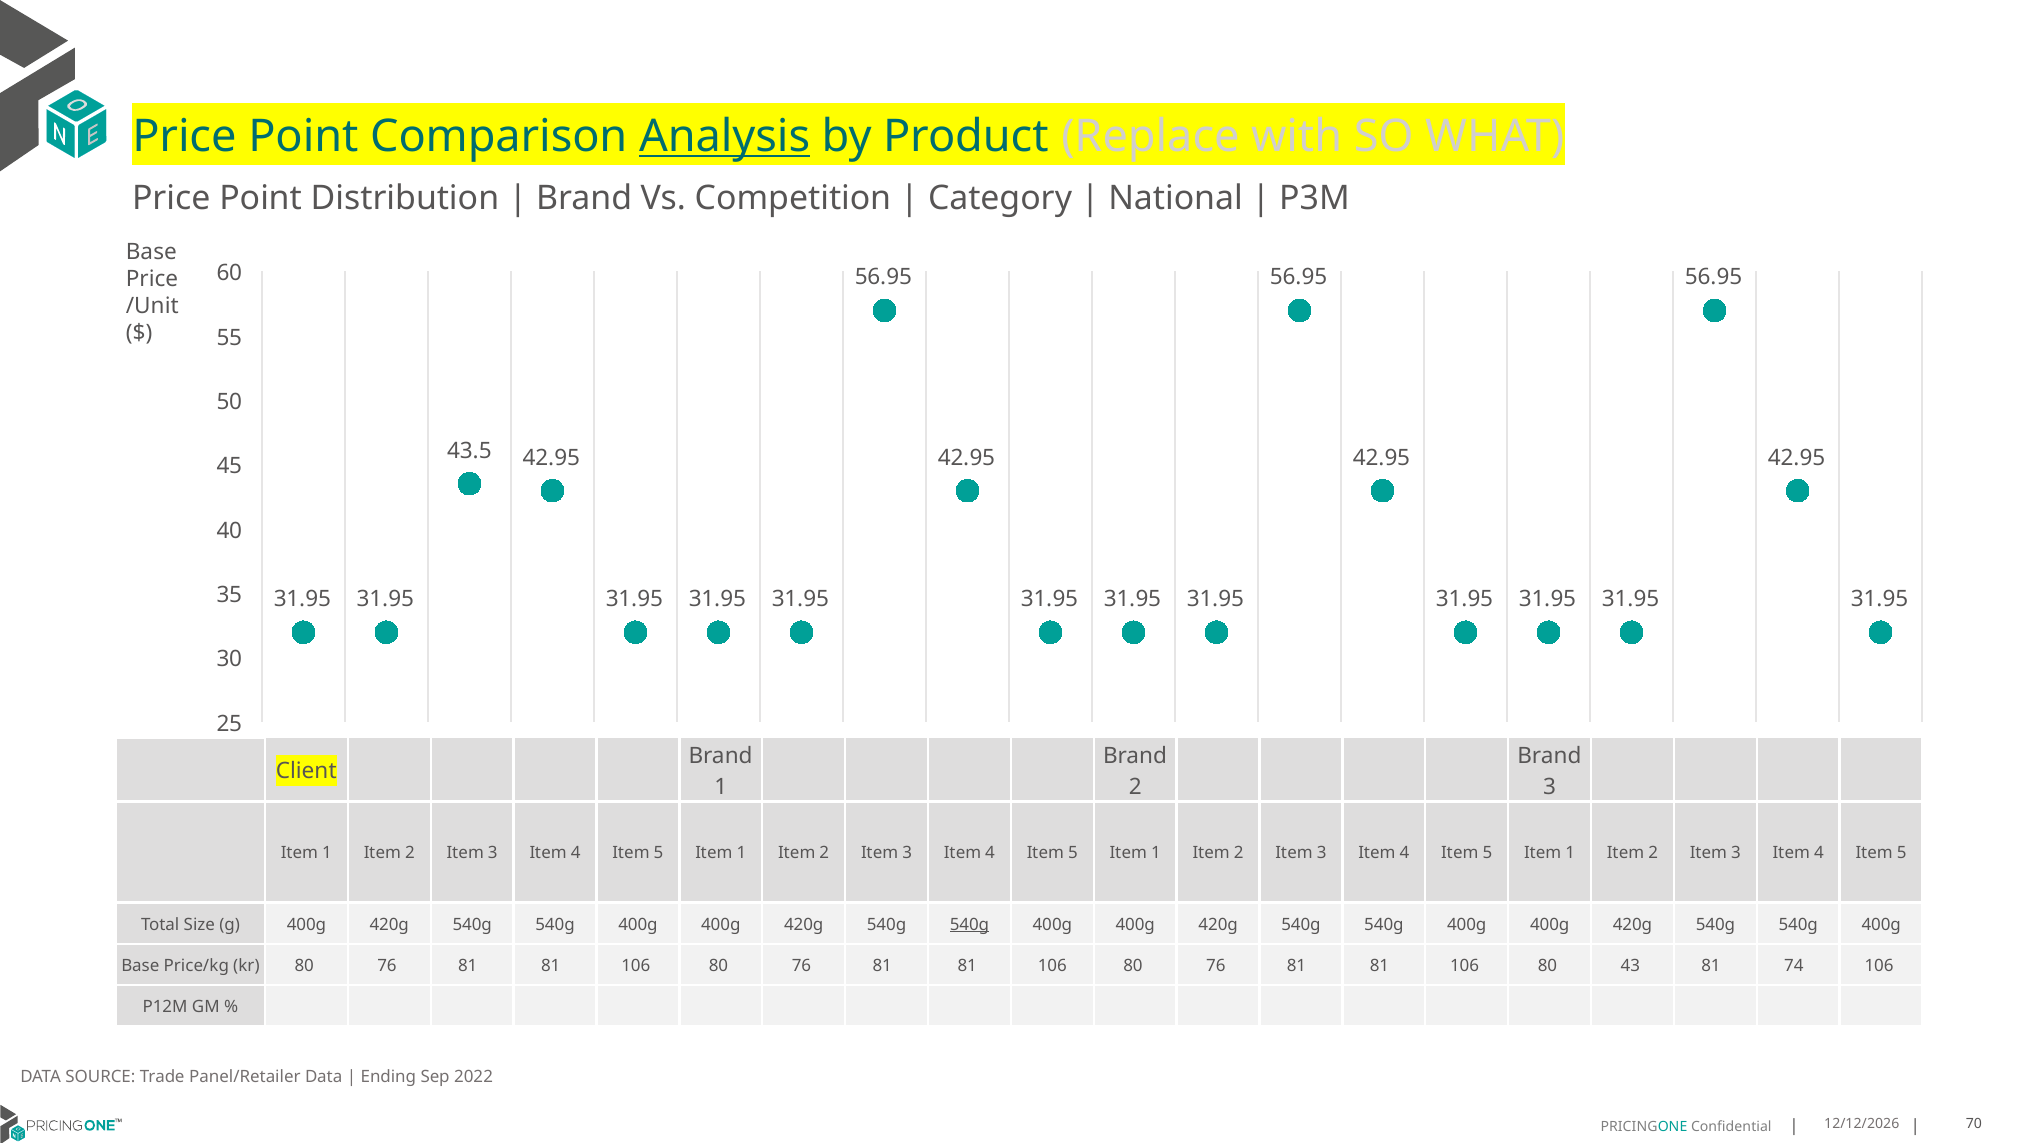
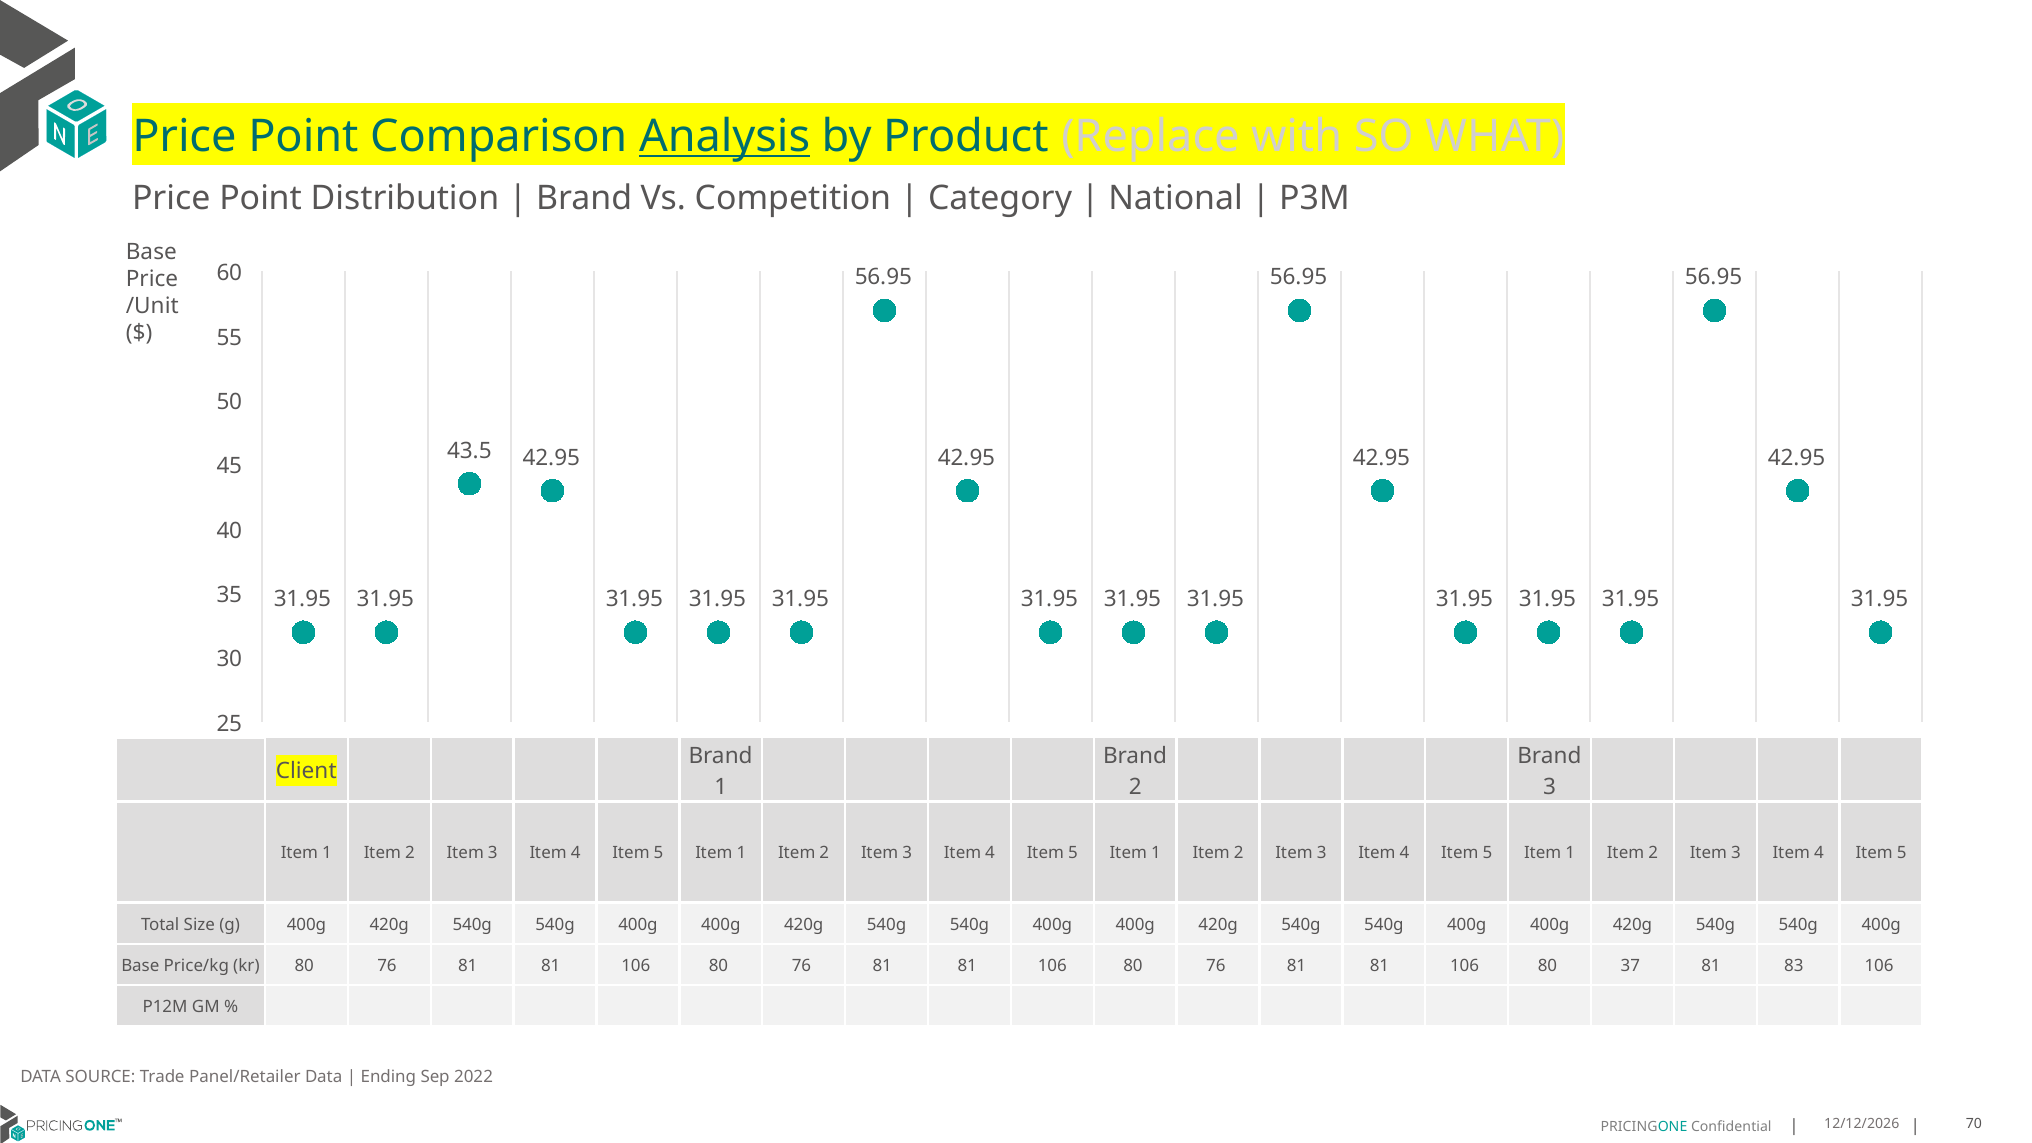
540g at (969, 924) underline: present -> none
43: 43 -> 37
74: 74 -> 83
